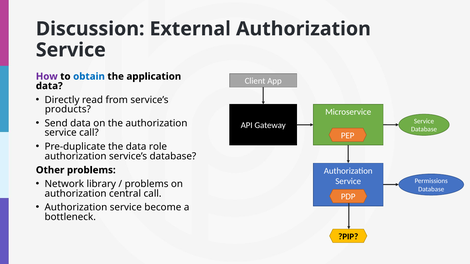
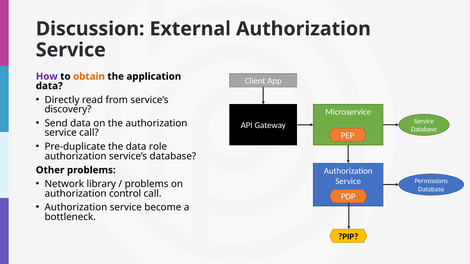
obtain colour: blue -> orange
products: products -> discovery
central: central -> control
